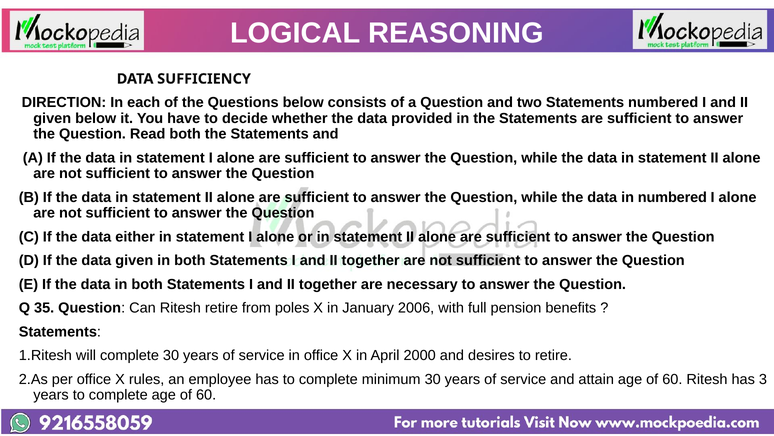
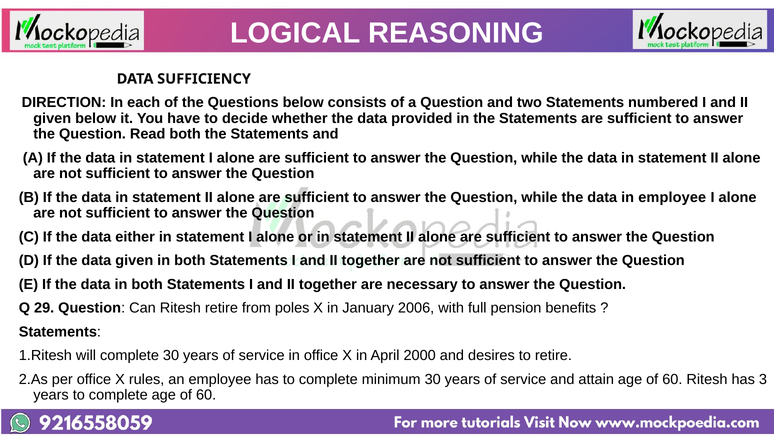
in numbered: numbered -> employee
35: 35 -> 29
